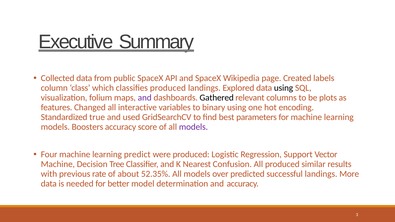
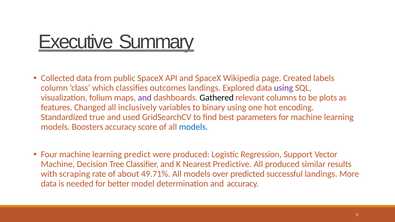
classifies produced: produced -> outcomes
using at (284, 88) colour: black -> purple
interactive: interactive -> inclusively
models at (193, 127) colour: purple -> blue
Confusion: Confusion -> Predictive
previous: previous -> scraping
52.35%: 52.35% -> 49.71%
